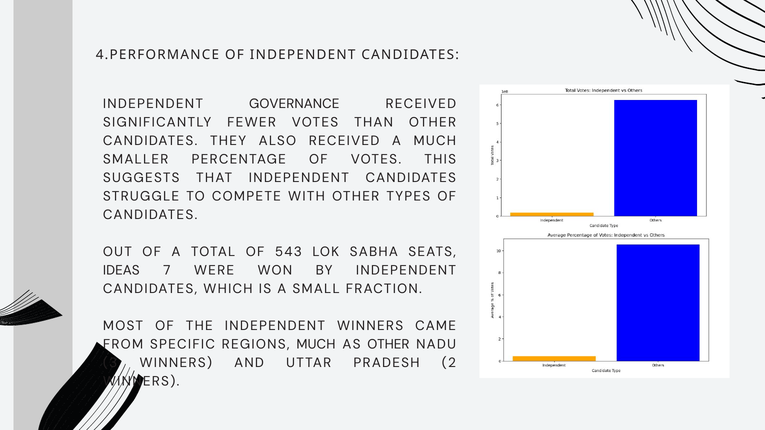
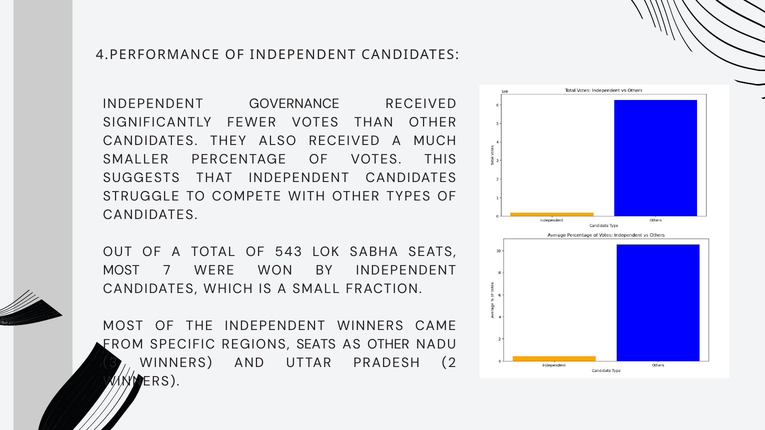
IDEAS at (121, 271): IDEAS -> MOST
REGIONS MUCH: MUCH -> SEATS
